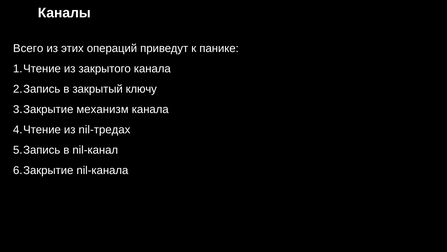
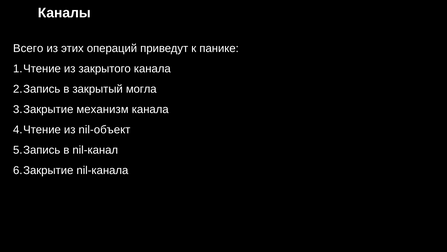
ключу: ключу -> могла
nil-тредах: nil-тредах -> nil-объект
